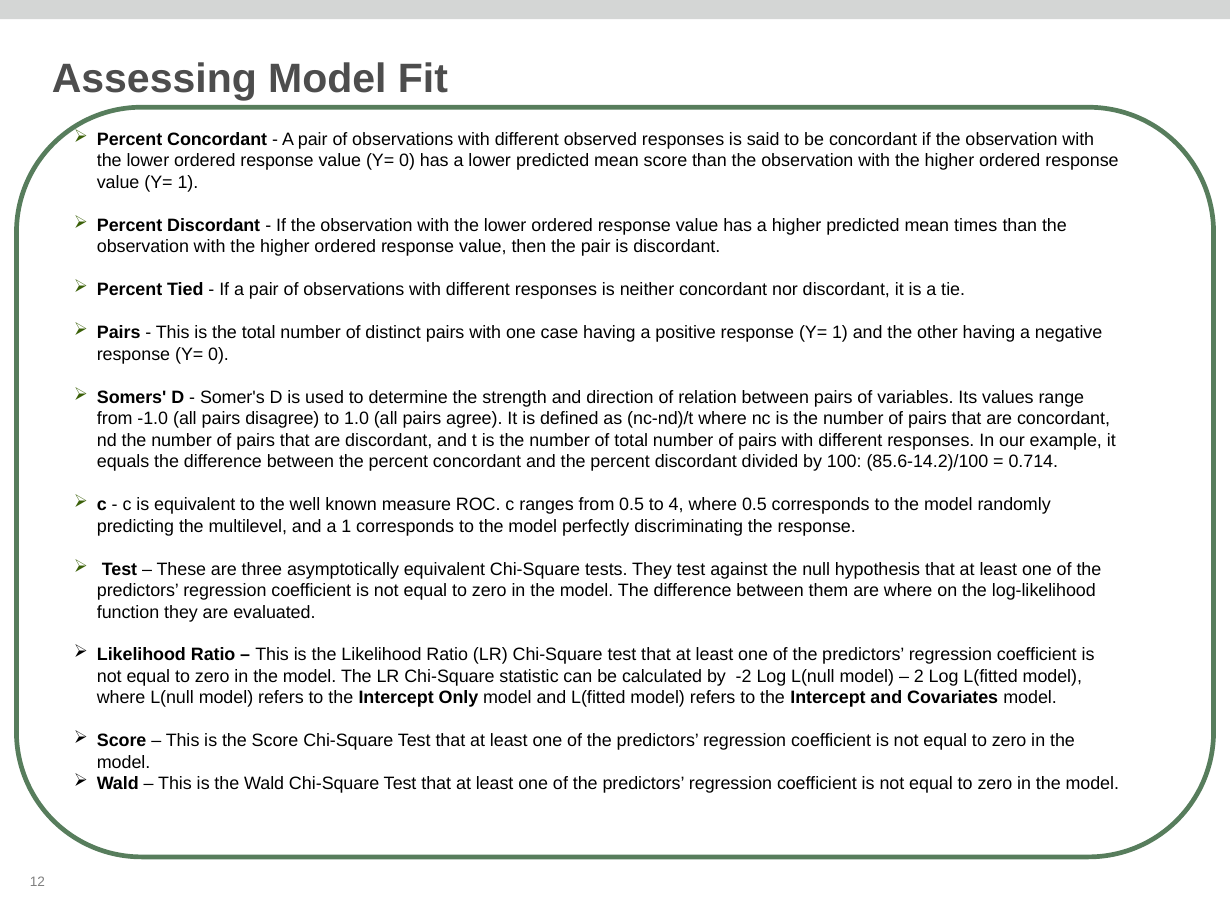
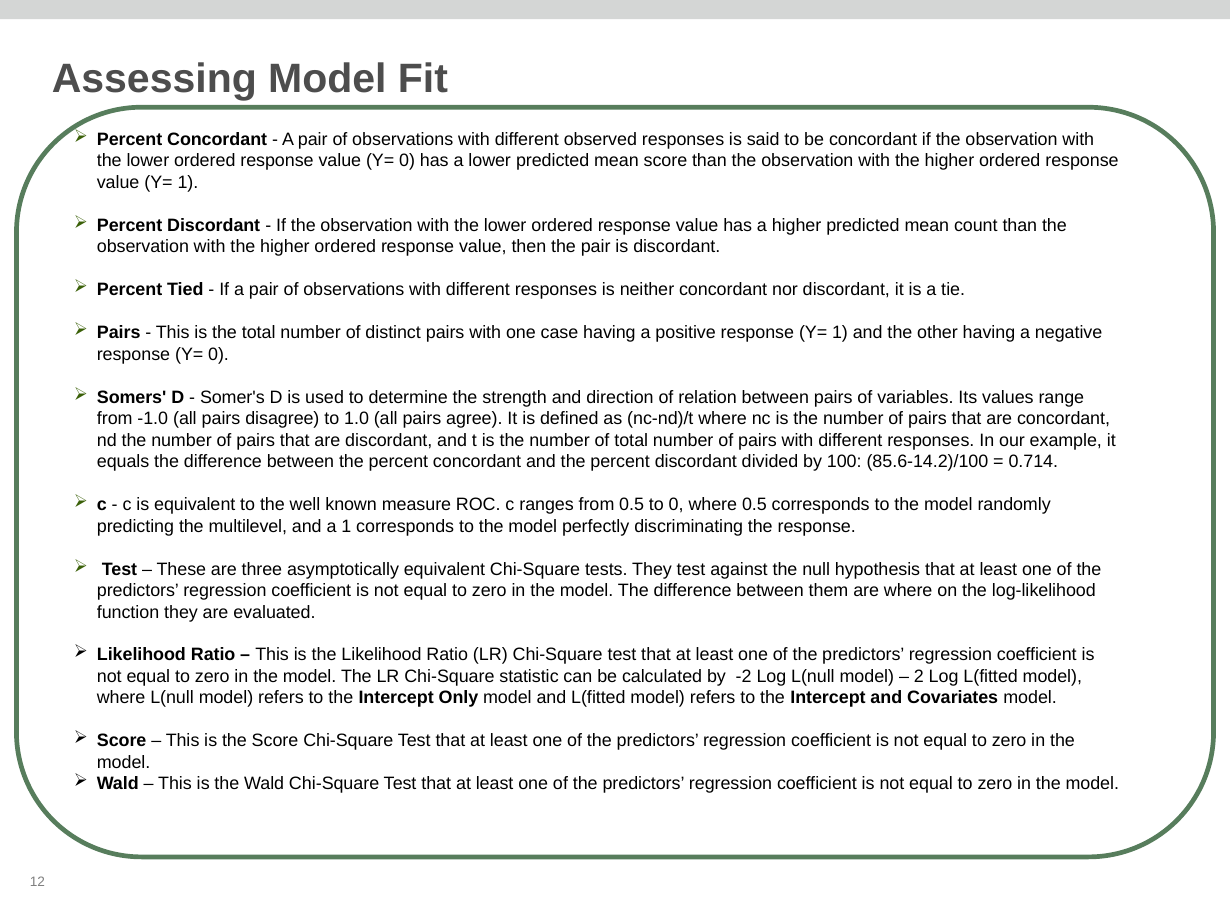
times: times -> count
to 4: 4 -> 0
